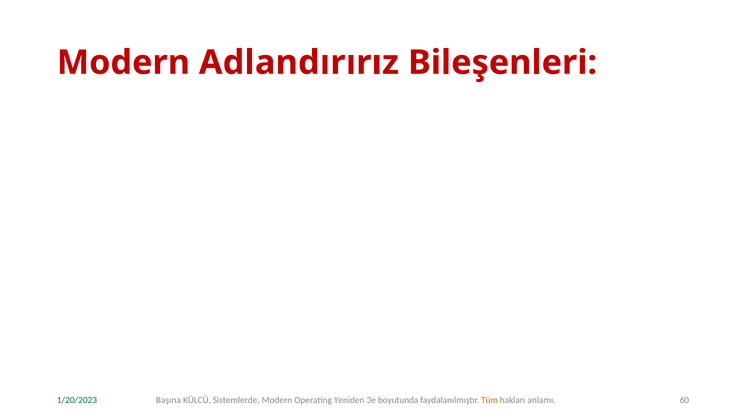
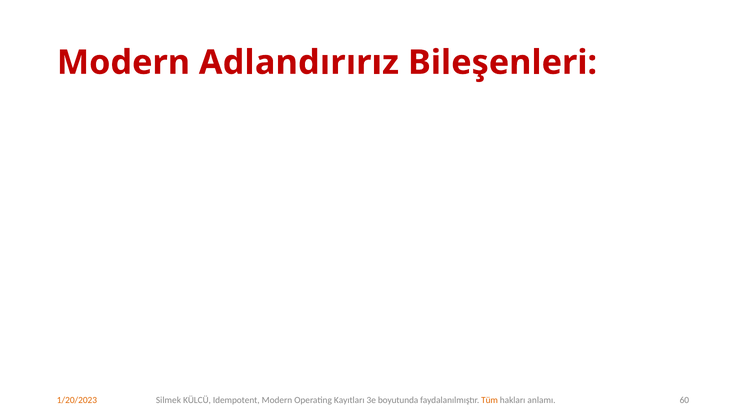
Başına: Başına -> Silmek
Sistemlerde: Sistemlerde -> Idempotent
Yeniden: Yeniden -> Kayıtları
1/20/2023 colour: green -> orange
